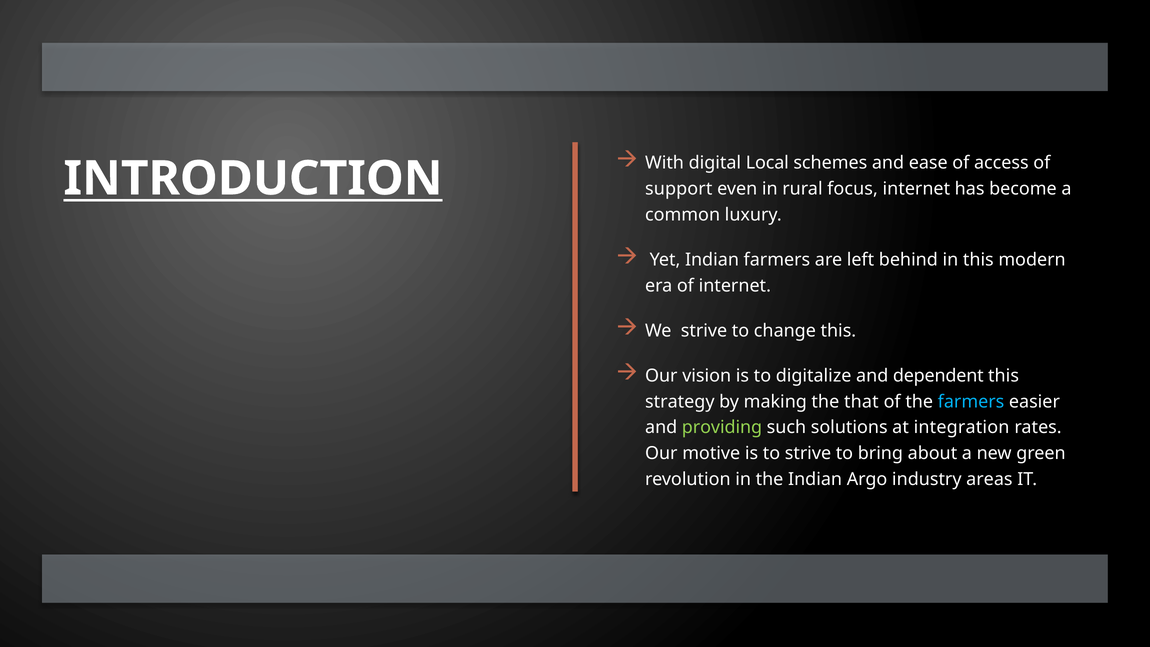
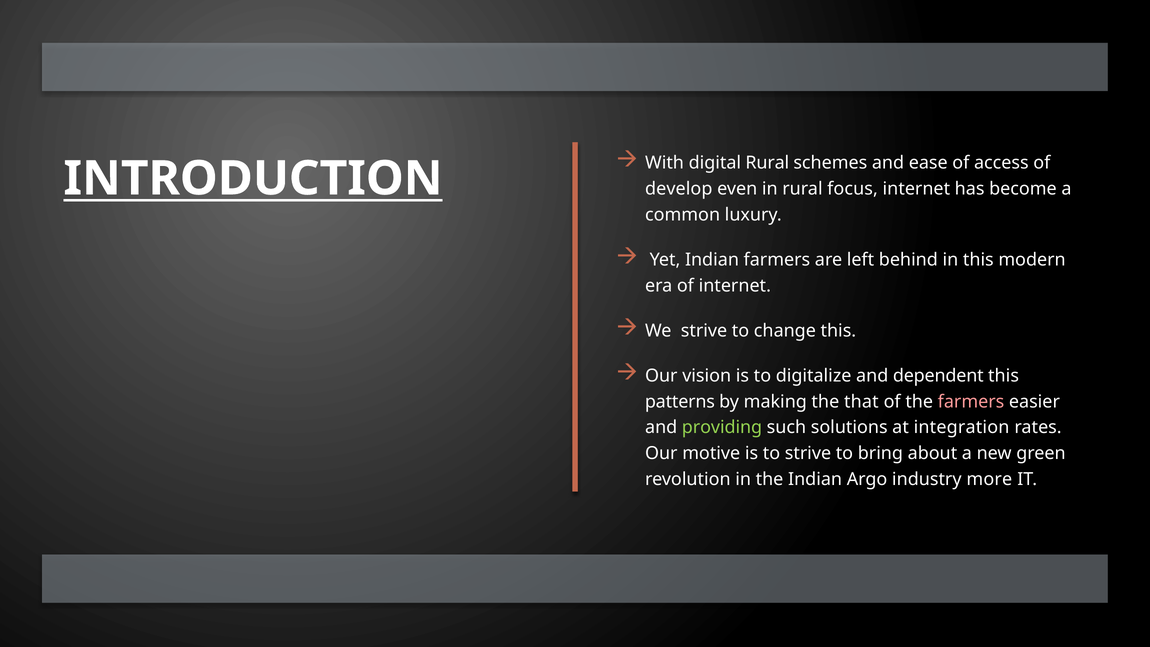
digital Local: Local -> Rural
support: support -> develop
strategy: strategy -> patterns
farmers at (971, 402) colour: light blue -> pink
areas: areas -> more
